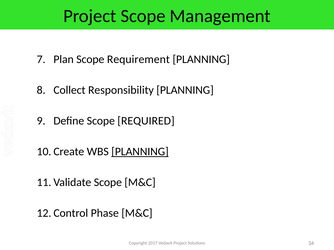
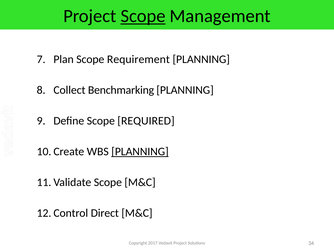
Scope at (143, 16) underline: none -> present
Responsibility: Responsibility -> Benchmarking
Phase: Phase -> Direct
